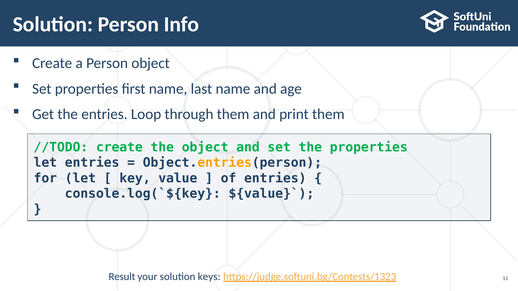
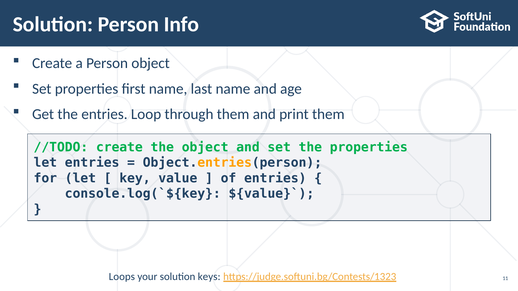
Result: Result -> Loops
